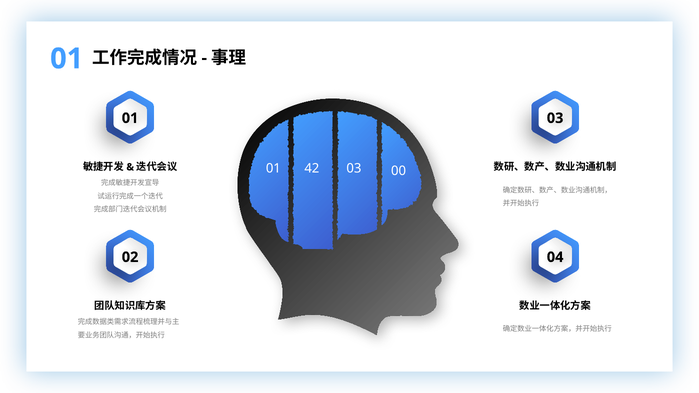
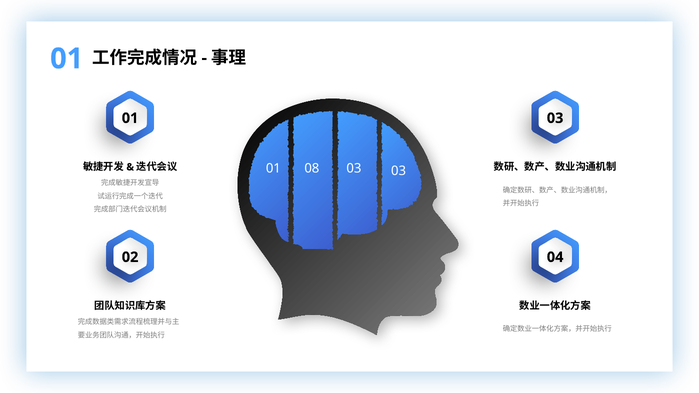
42: 42 -> 08
03 00: 00 -> 03
